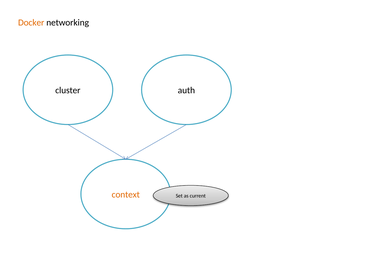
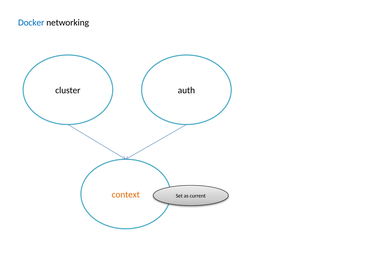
Docker colour: orange -> blue
